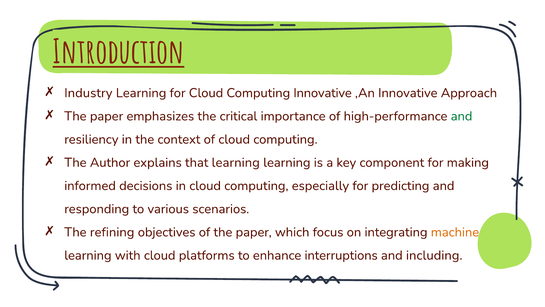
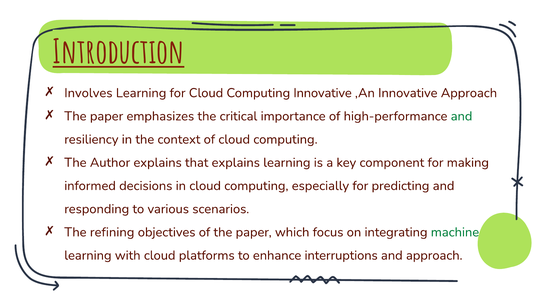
Industry: Industry -> Involves
that learning: learning -> explains
machine colour: orange -> green
and including: including -> approach
